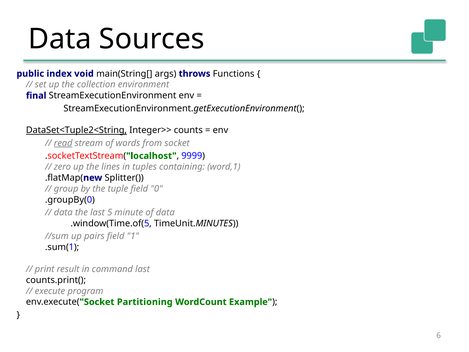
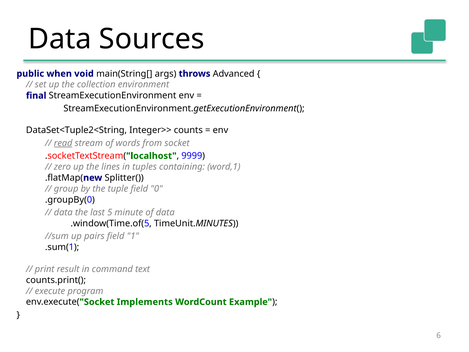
index: index -> when
Functions: Functions -> Advanced
DataSet<Tuple2<String underline: present -> none
command last: last -> text
Partitioning: Partitioning -> Implements
